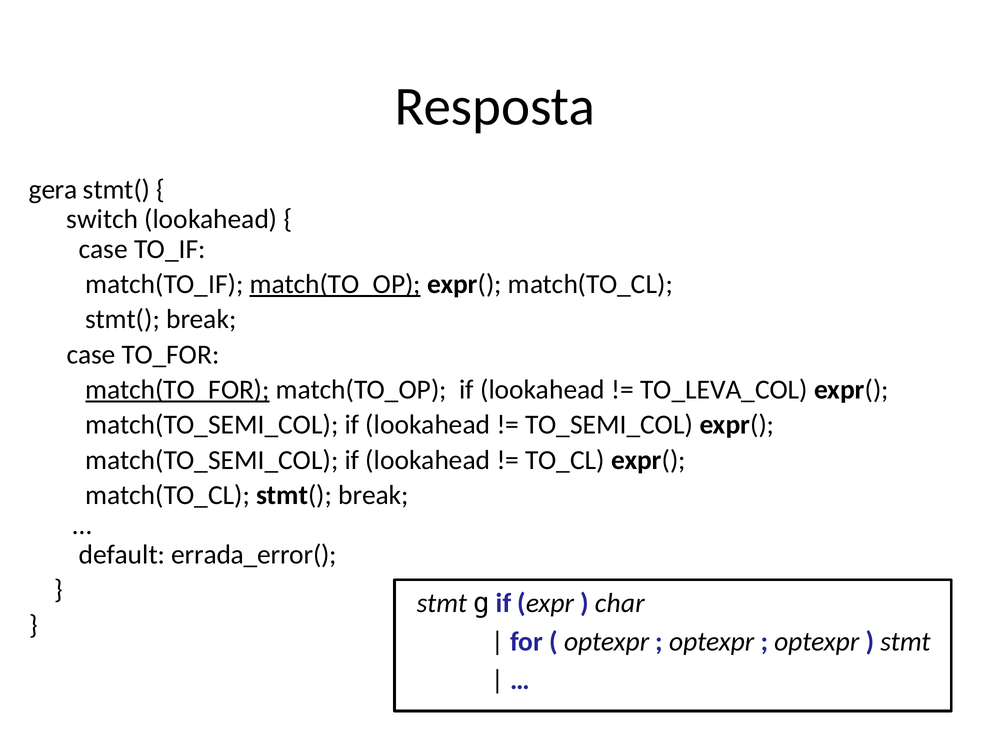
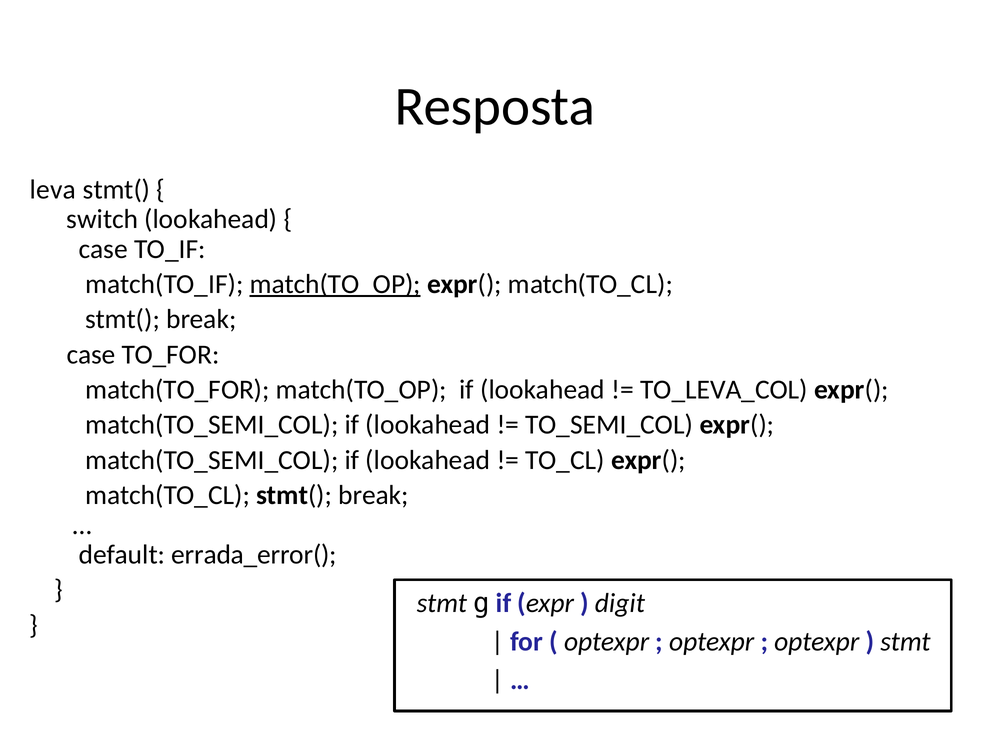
gera: gera -> leva
match(TO_FOR underline: present -> none
char: char -> digit
